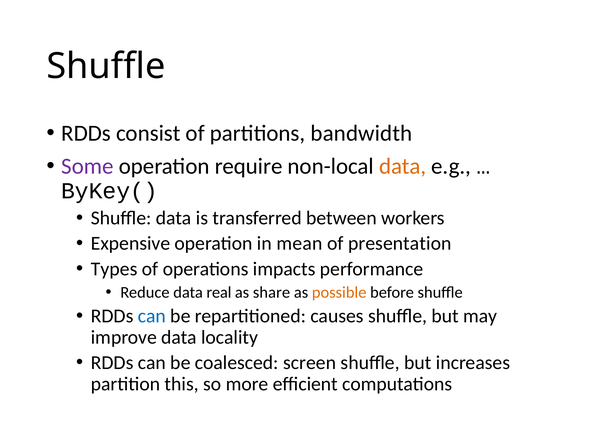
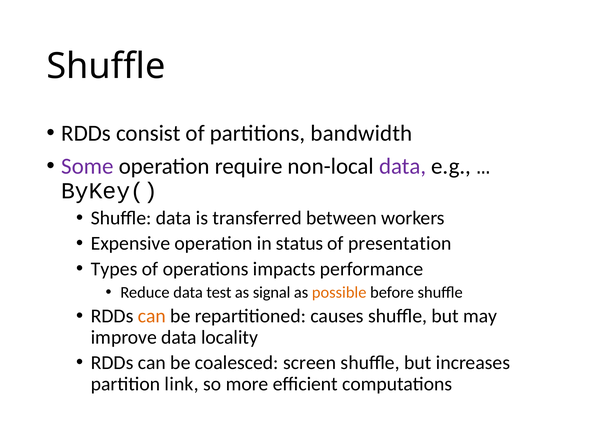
data at (403, 166) colour: orange -> purple
mean: mean -> status
real: real -> test
share: share -> signal
can at (152, 316) colour: blue -> orange
this: this -> link
